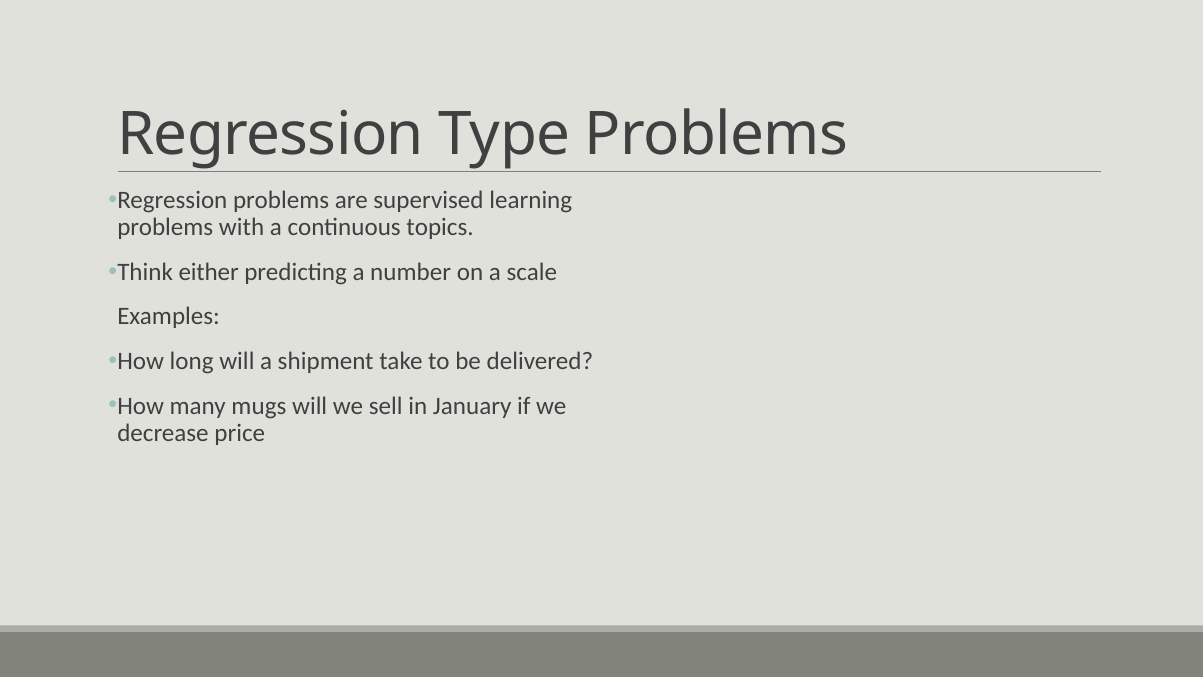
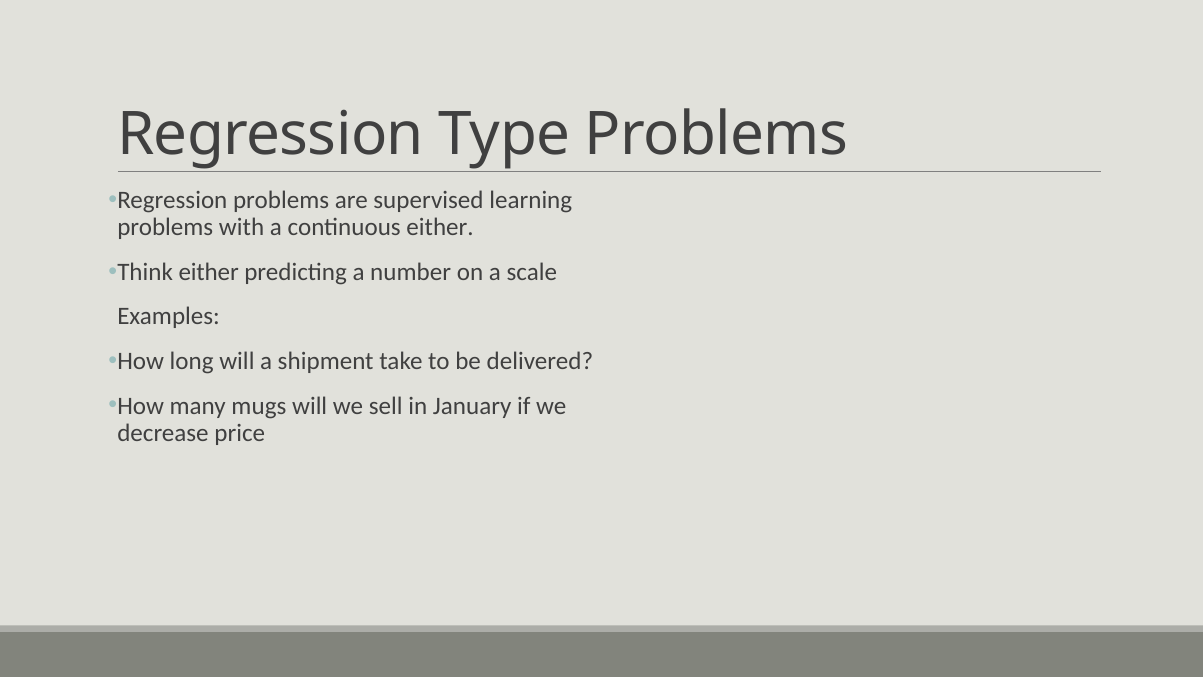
continuous topics: topics -> either
